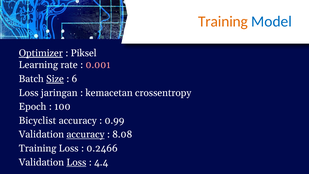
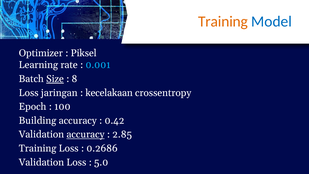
Optimizer underline: present -> none
0.001 colour: pink -> light blue
6: 6 -> 8
kemacetan: kemacetan -> kecelakaan
Bicyclist: Bicyclist -> Building
0.99: 0.99 -> 0.42
8.08: 8.08 -> 2.85
0.2466: 0.2466 -> 0.2686
Loss at (76, 162) underline: present -> none
4.4: 4.4 -> 5.0
